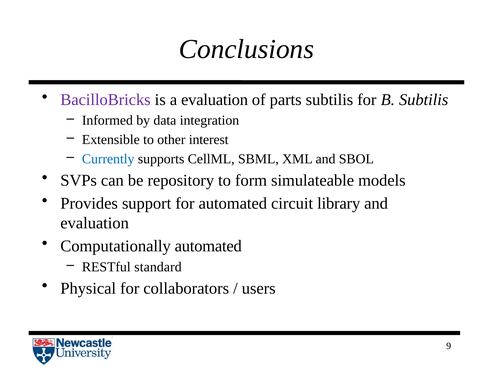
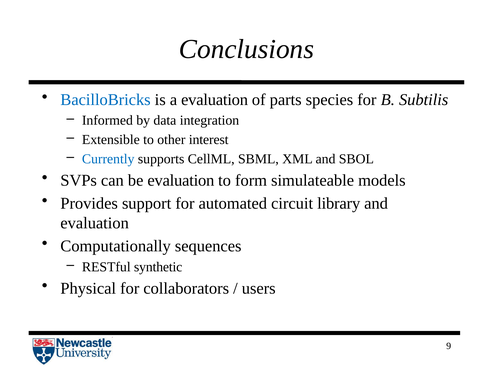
BacilloBricks colour: purple -> blue
parts subtilis: subtilis -> species
be repository: repository -> evaluation
Computationally automated: automated -> sequences
standard: standard -> synthetic
